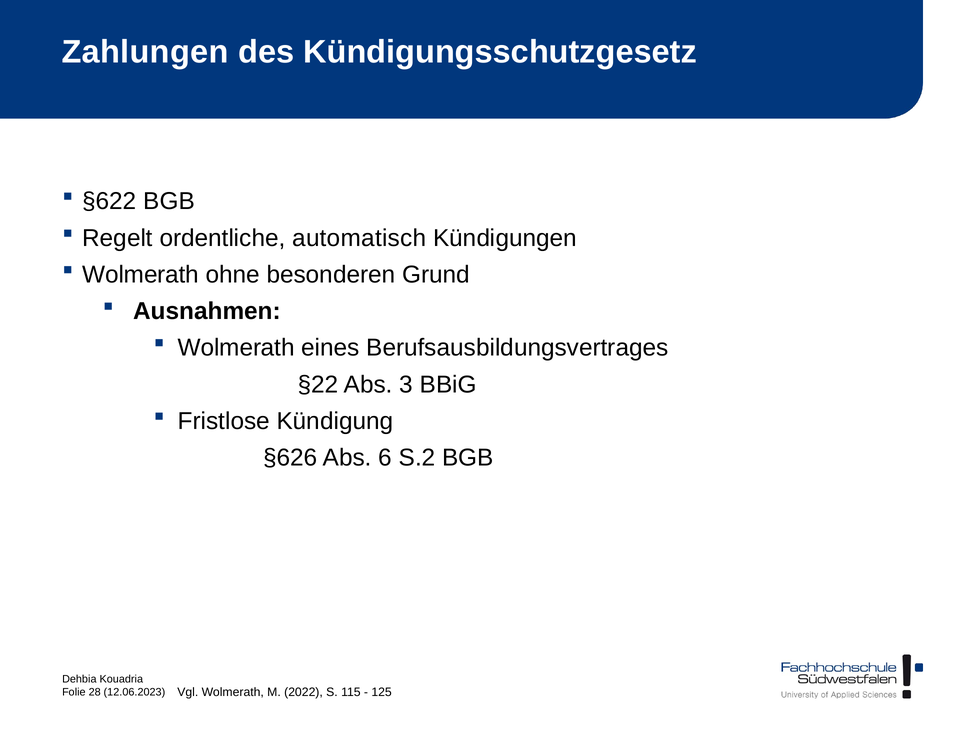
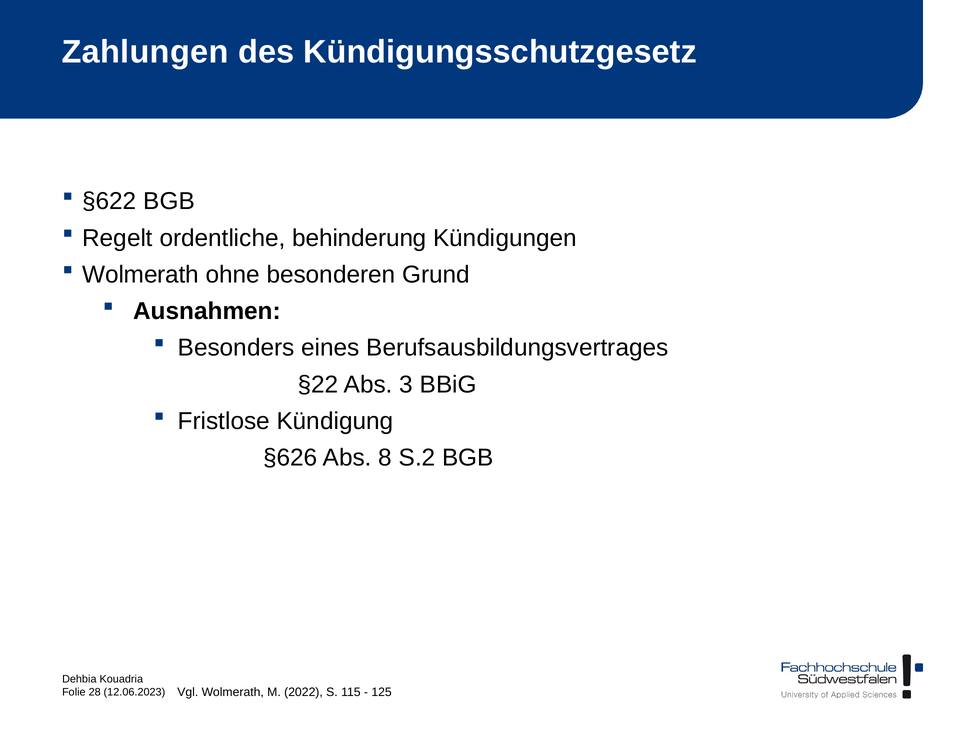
automatisch: automatisch -> behinderung
Wolmerath at (236, 348): Wolmerath -> Besonders
6: 6 -> 8
